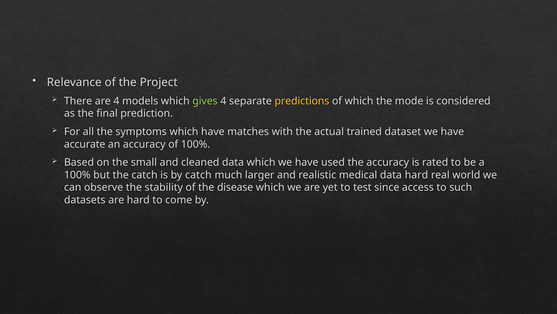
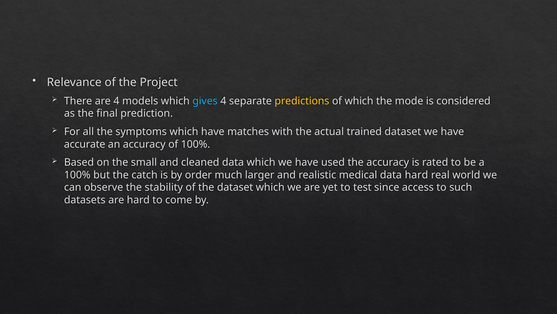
gives colour: light green -> light blue
by catch: catch -> order
the disease: disease -> dataset
